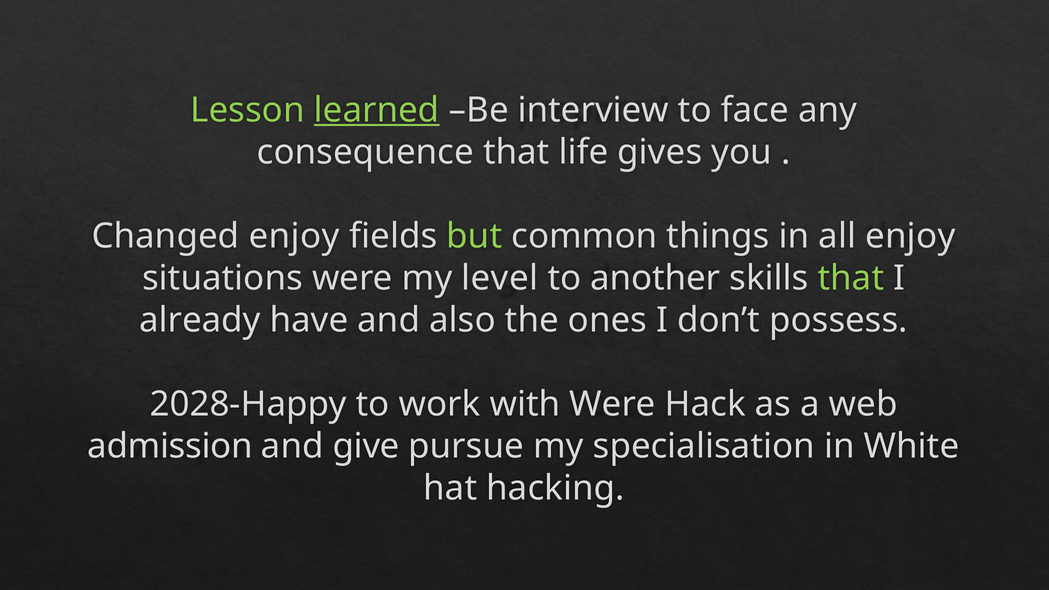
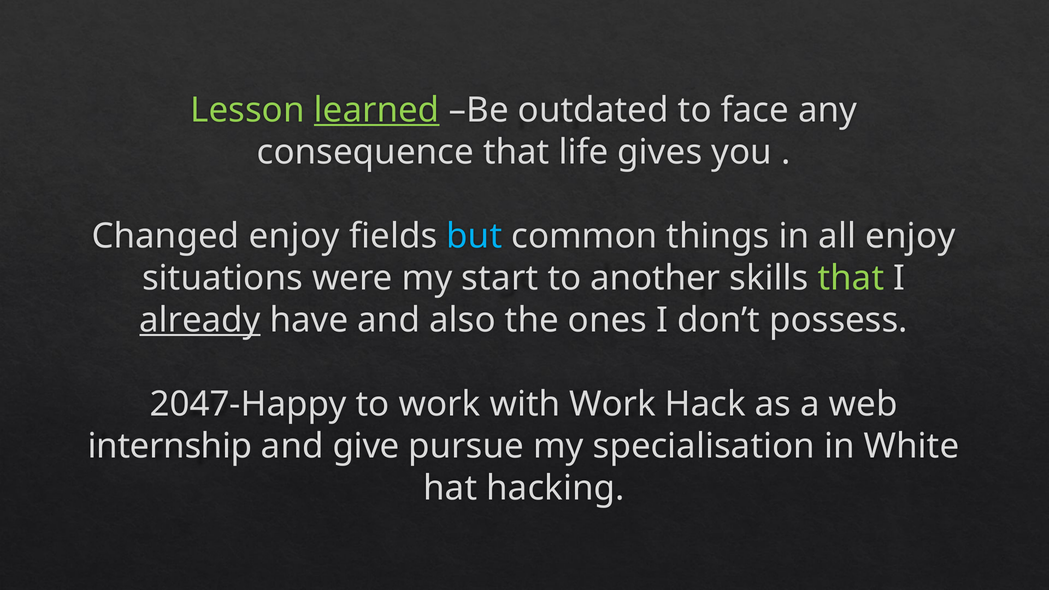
interview: interview -> outdated
but colour: light green -> light blue
level: level -> start
already underline: none -> present
2028-Happy: 2028-Happy -> 2047-Happy
with Were: Were -> Work
admission: admission -> internship
